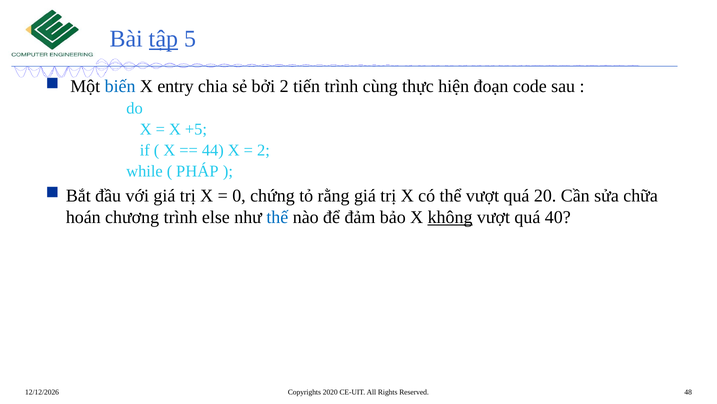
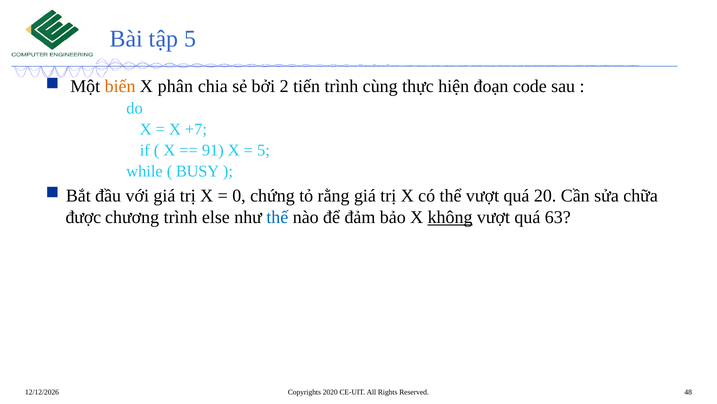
tập underline: present -> none
biến colour: blue -> orange
entry: entry -> phân
+5: +5 -> +7
44: 44 -> 91
2 at (263, 150): 2 -> 5
PHÁP: PHÁP -> BUSY
hoán: hoán -> được
40: 40 -> 63
